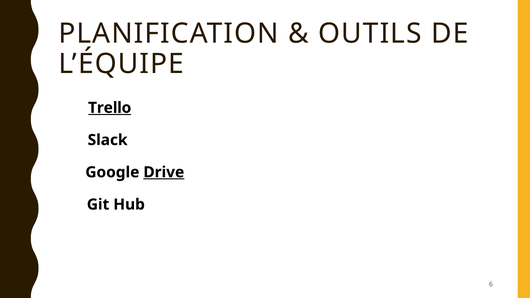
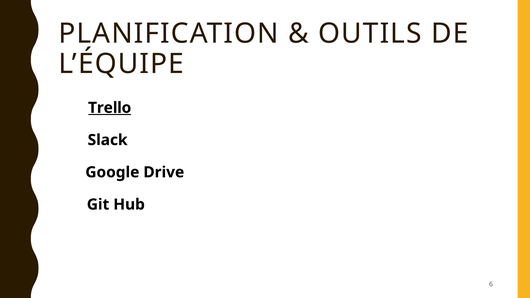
Drive underline: present -> none
